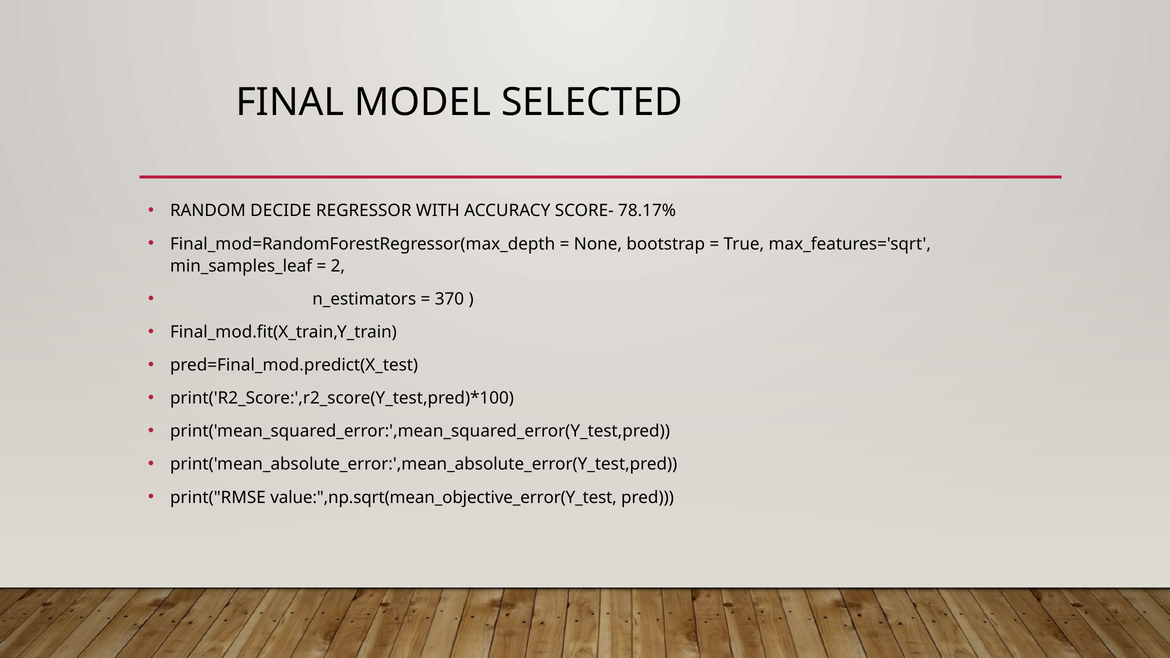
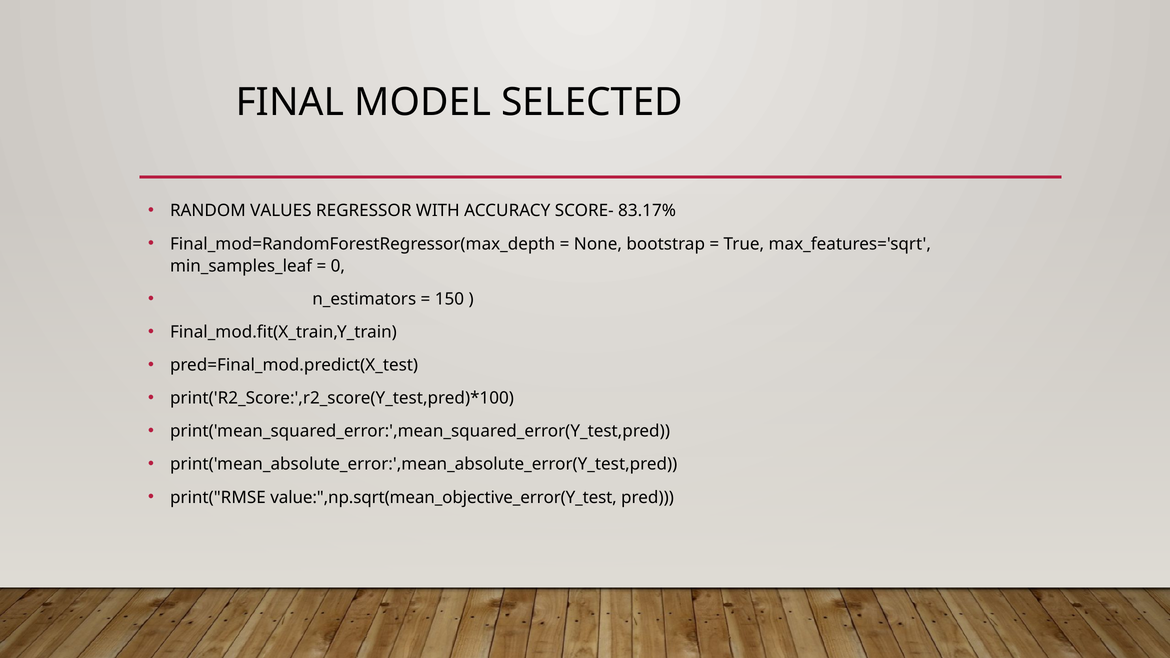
DECIDE: DECIDE -> VALUES
78.17%: 78.17% -> 83.17%
2: 2 -> 0
370: 370 -> 150
